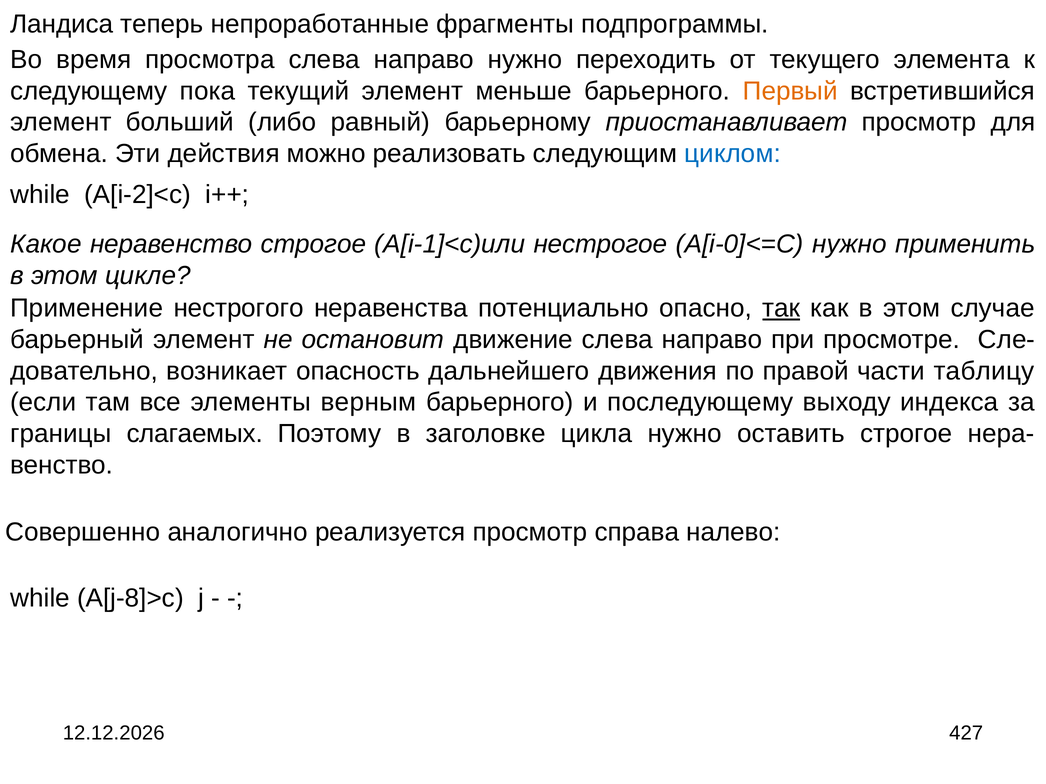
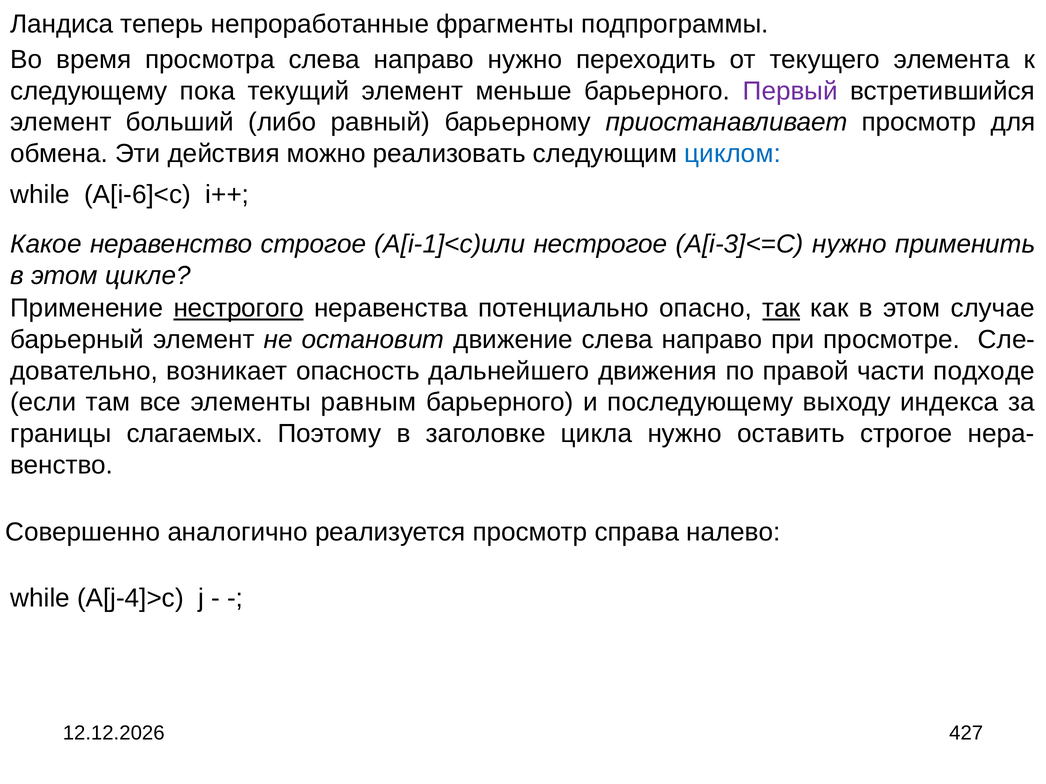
Первый colour: orange -> purple
A[i-2]<c: A[i-2]<c -> A[i-6]<c
A[i-0]<=C: A[i-0]<=C -> A[i-3]<=C
нестрогого underline: none -> present
таблицу: таблицу -> подходе
верным: верным -> равным
A[j-8]>c: A[j-8]>c -> A[j-4]>c
